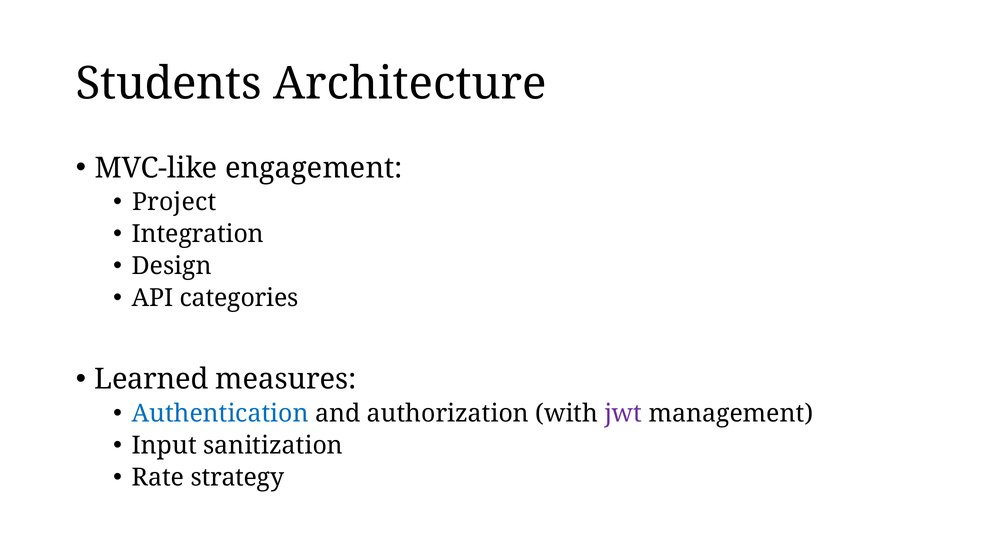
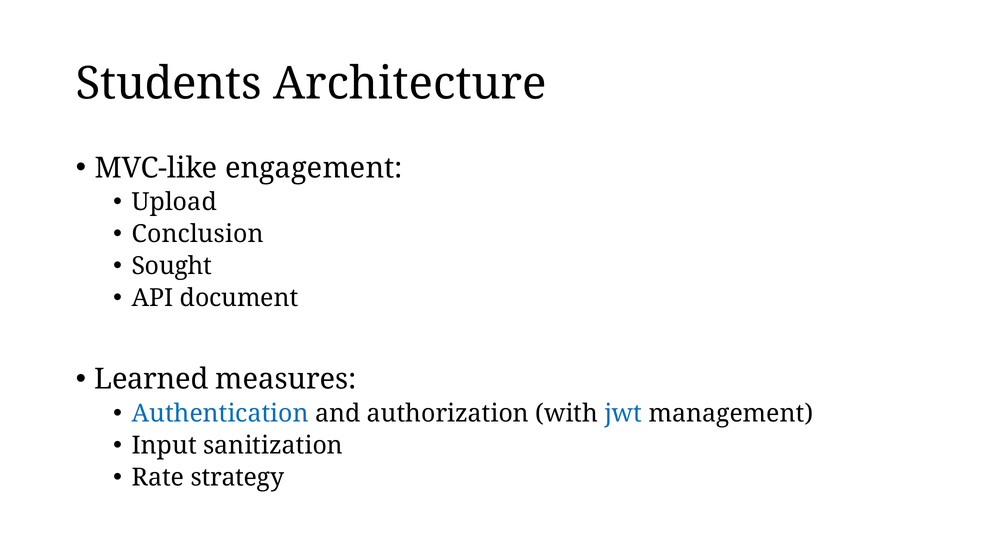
Project: Project -> Upload
Integration: Integration -> Conclusion
Design: Design -> Sought
categories: categories -> document
jwt colour: purple -> blue
